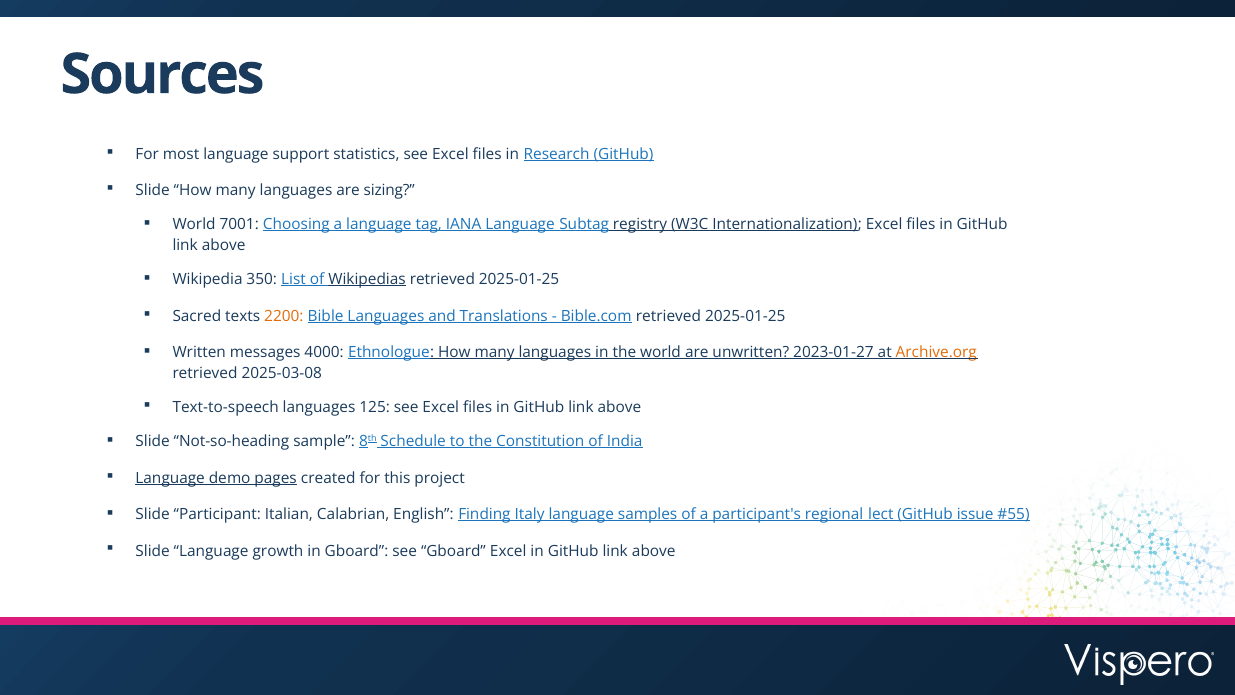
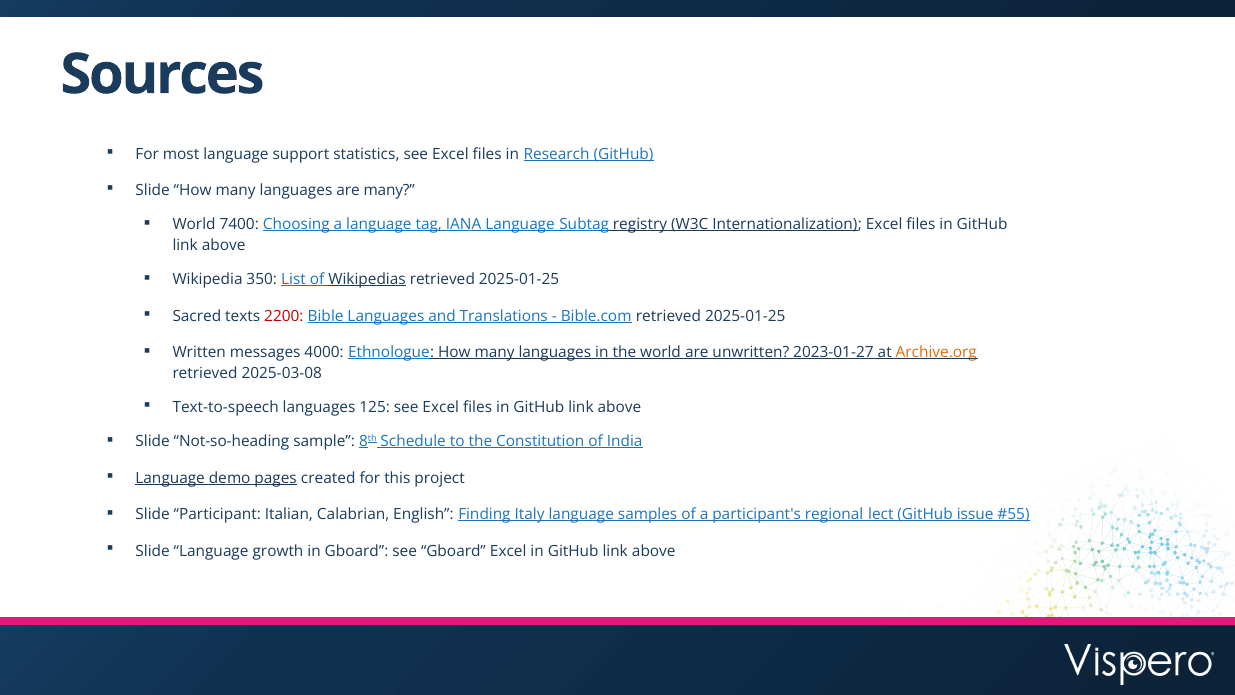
are sizing: sizing -> many
7001: 7001 -> 7400
2200 colour: orange -> red
